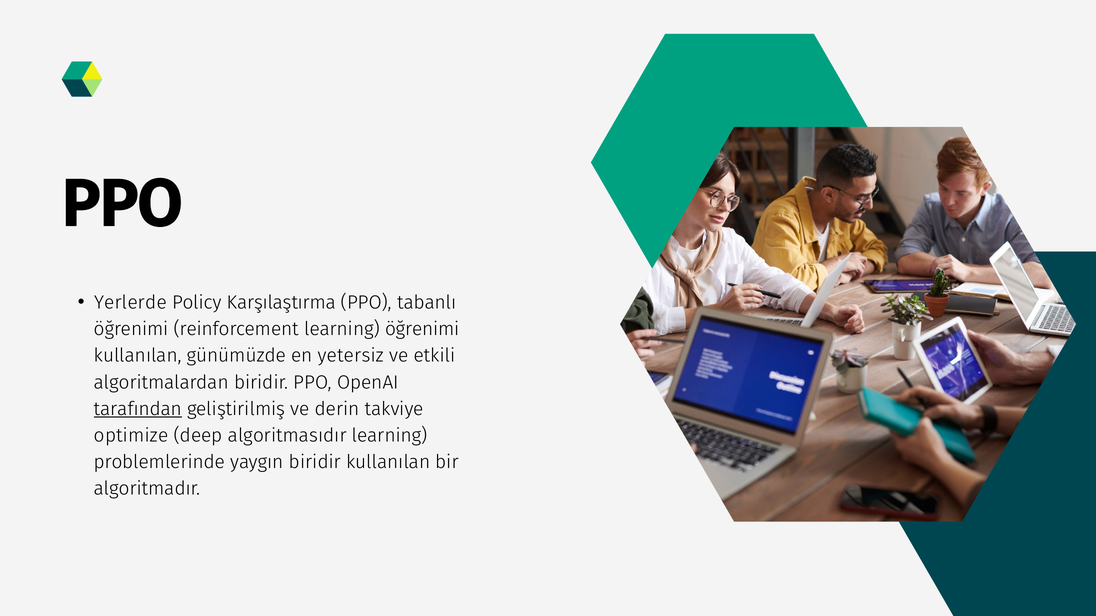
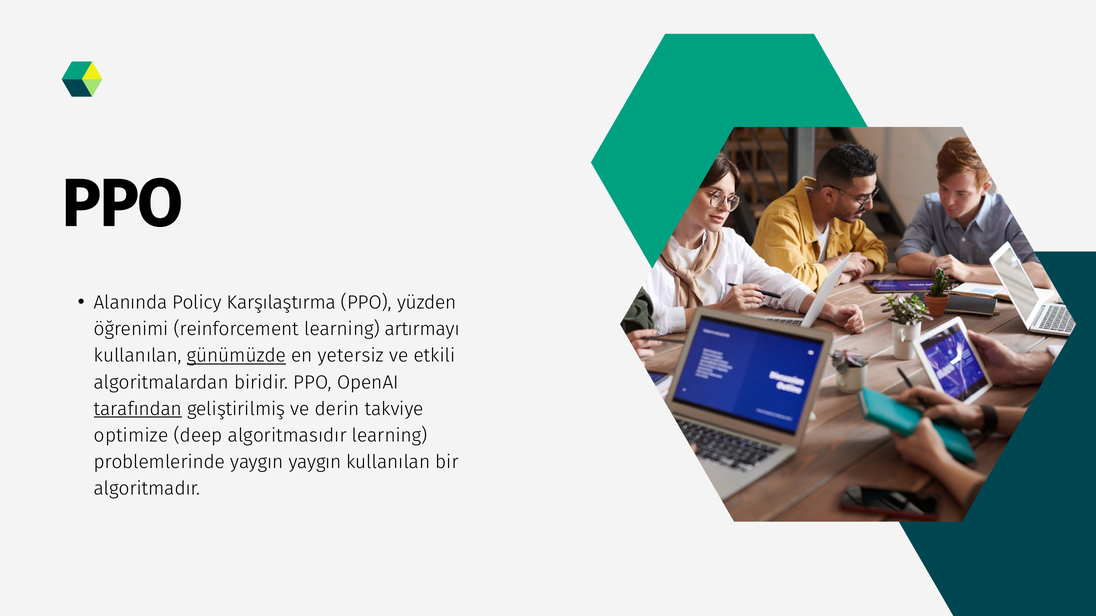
Yerlerde: Yerlerde -> Alanında
tabanlı: tabanlı -> yüzden
learning öğrenimi: öğrenimi -> artırmayı
günümüzde underline: none -> present
yaygın biridir: biridir -> yaygın
